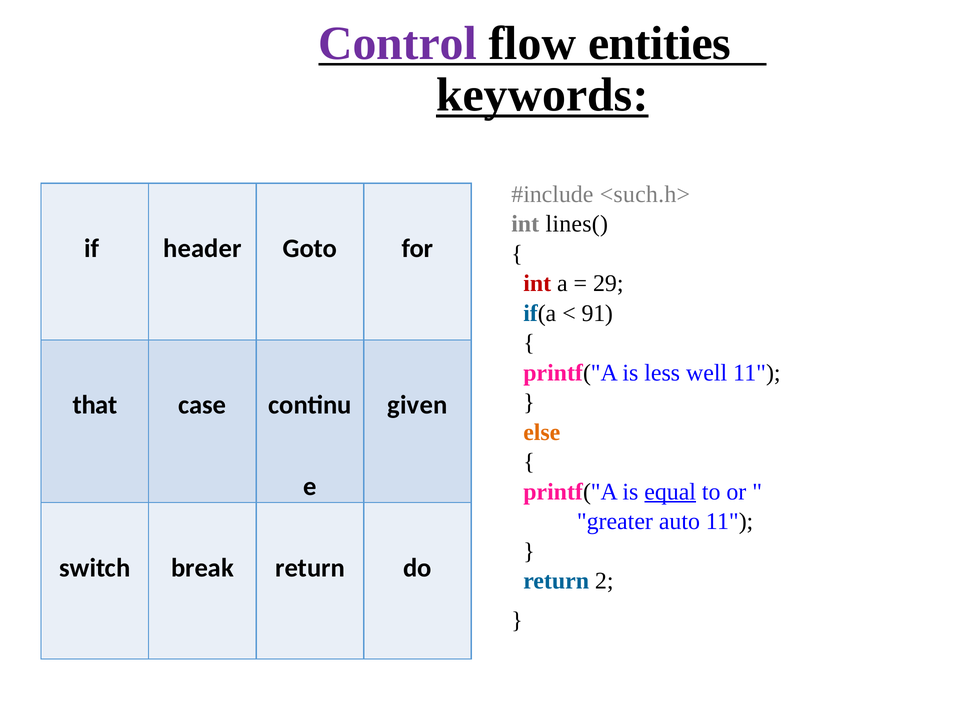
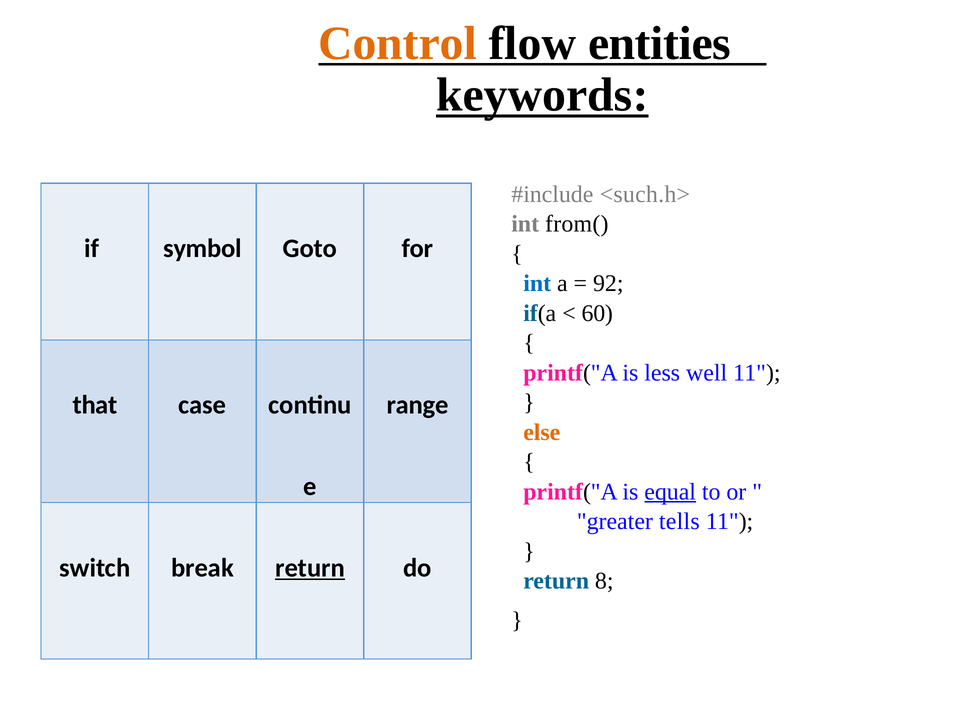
Control colour: purple -> orange
lines(: lines( -> from(
header: header -> symbol
int at (537, 284) colour: red -> blue
29: 29 -> 92
91: 91 -> 60
given: given -> range
auto: auto -> tells
return at (310, 568) underline: none -> present
2: 2 -> 8
